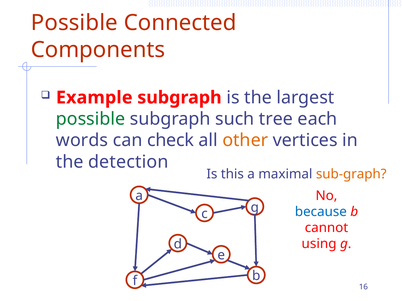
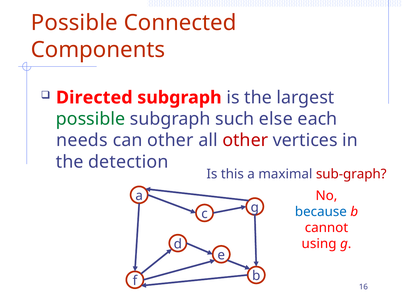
Example: Example -> Directed
tree: tree -> else
words: words -> needs
can check: check -> other
other at (245, 141) colour: orange -> red
sub-graph colour: orange -> red
